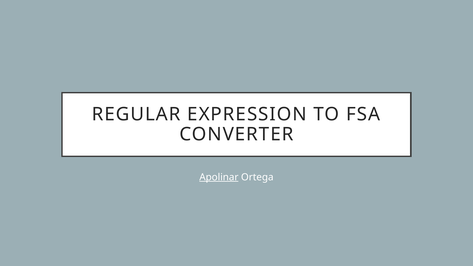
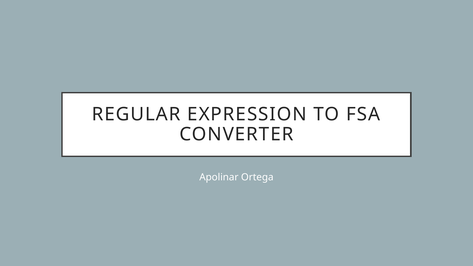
Apolinar underline: present -> none
